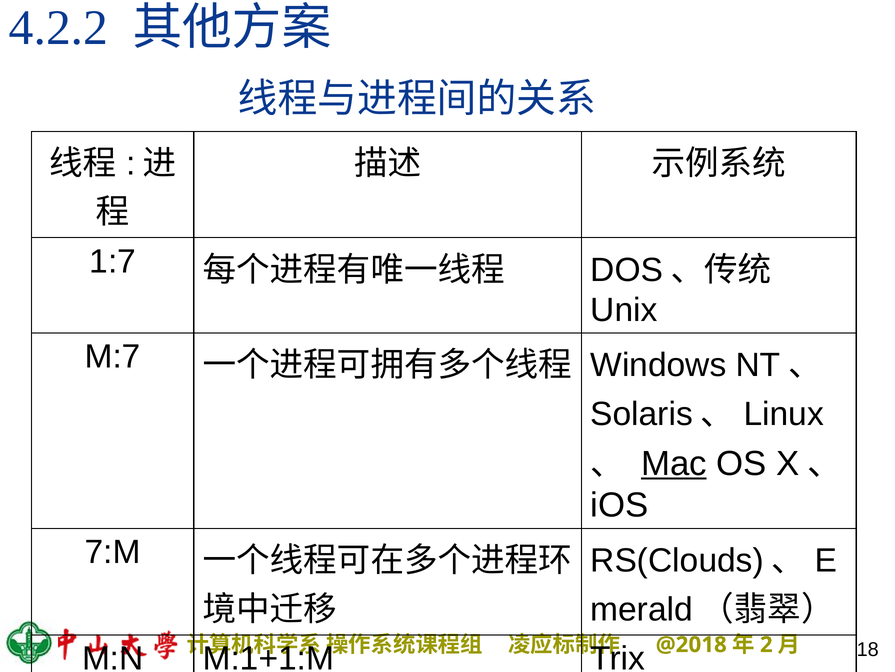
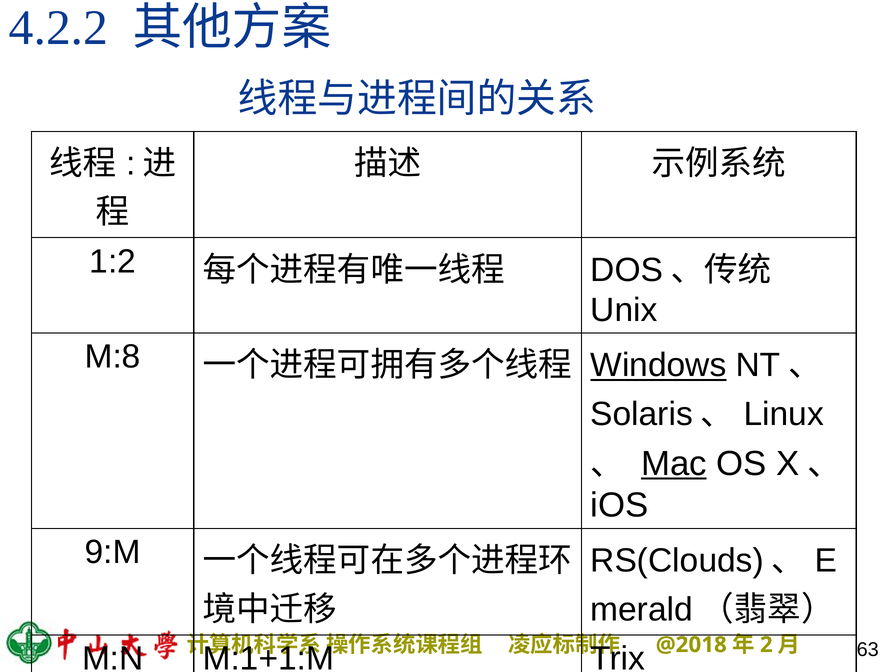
1:7: 1:7 -> 1:2
M:7: M:7 -> M:8
Windows underline: none -> present
7:M: 7:M -> 9:M
18: 18 -> 63
